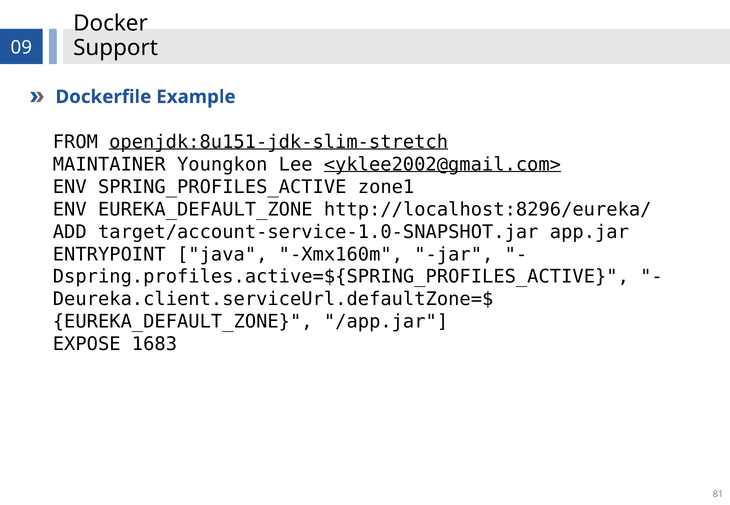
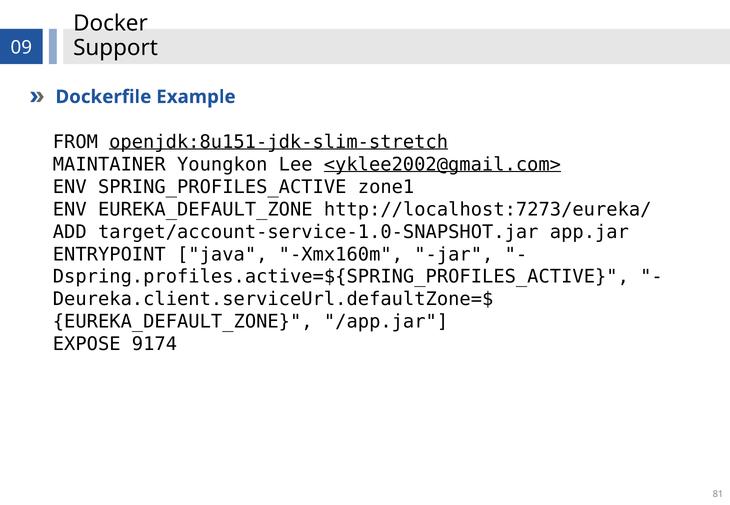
http://localhost:8296/eureka/: http://localhost:8296/eureka/ -> http://localhost:7273/eureka/
1683: 1683 -> 9174
